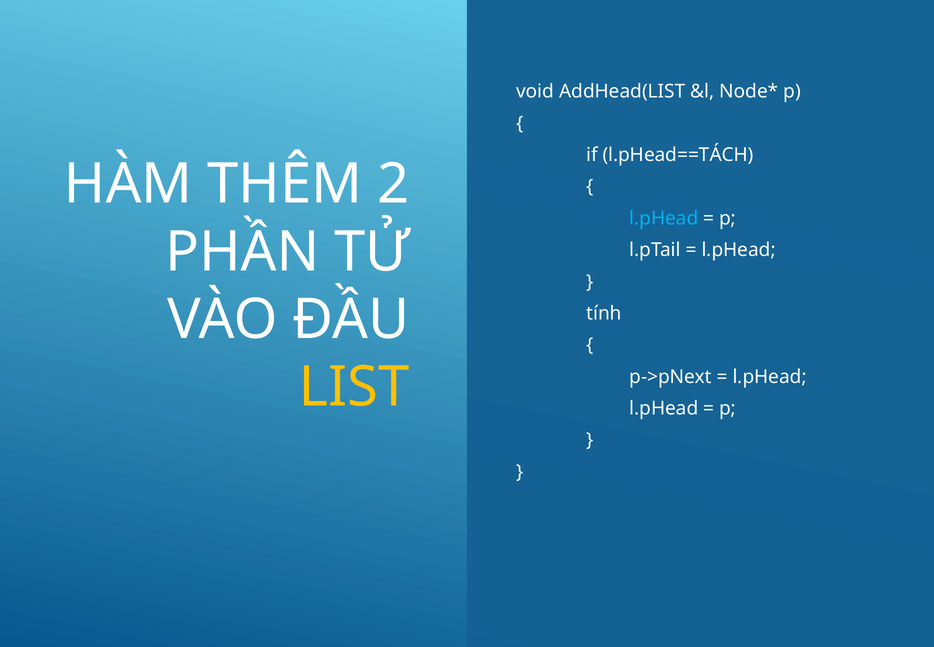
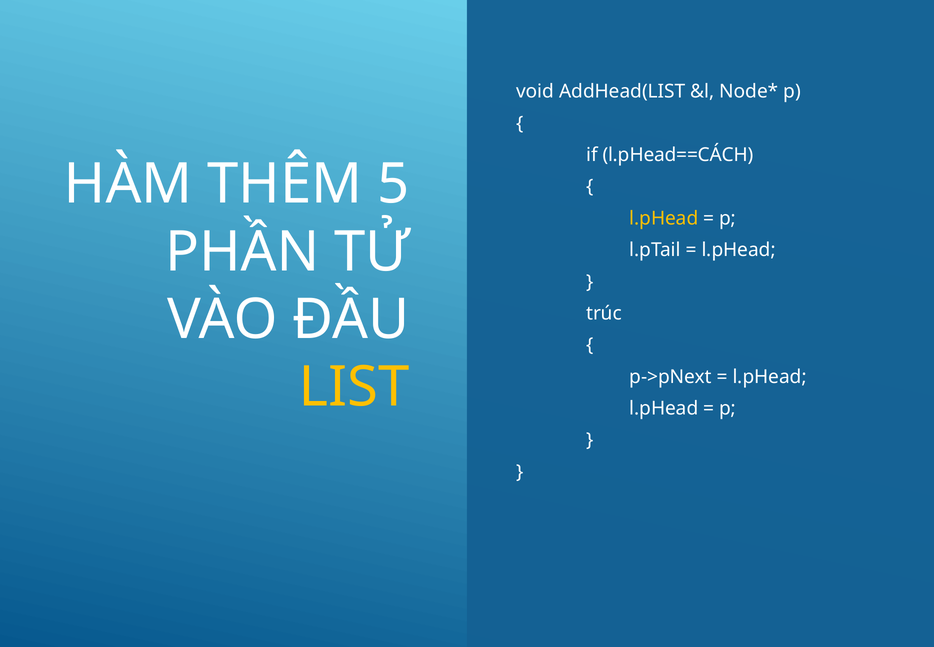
l.pHead==TÁCH: l.pHead==TÁCH -> l.pHead==CÁCH
2: 2 -> 5
l.pHead at (664, 218) colour: light blue -> yellow
tính: tính -> trúc
